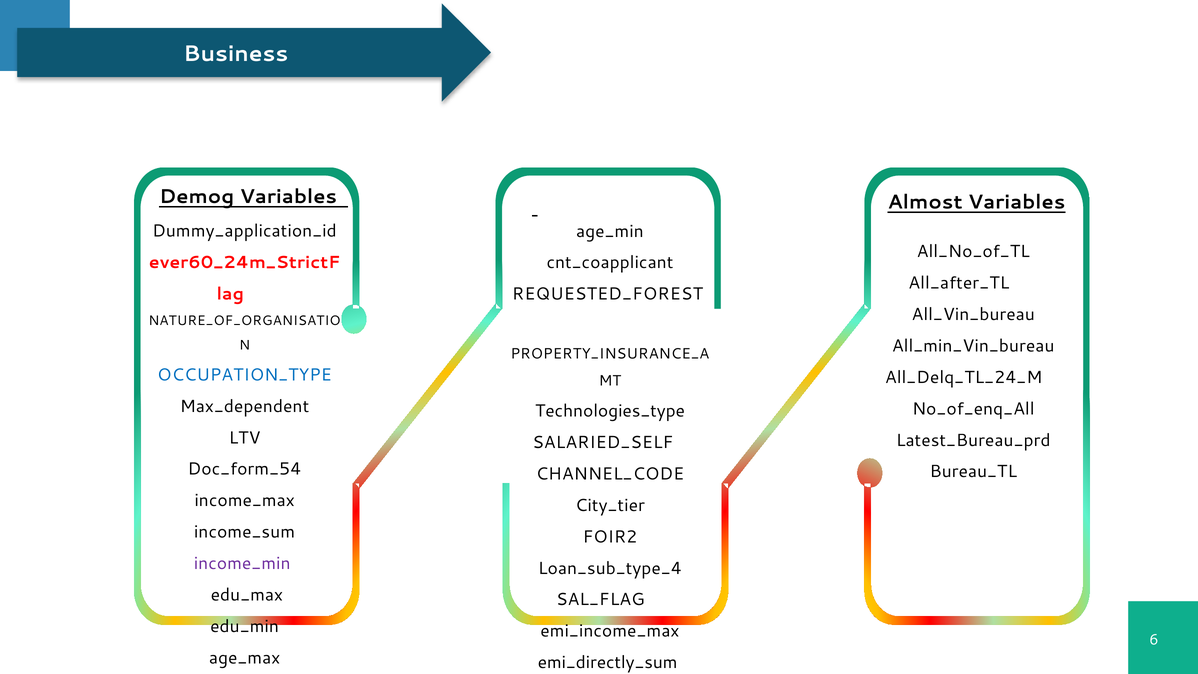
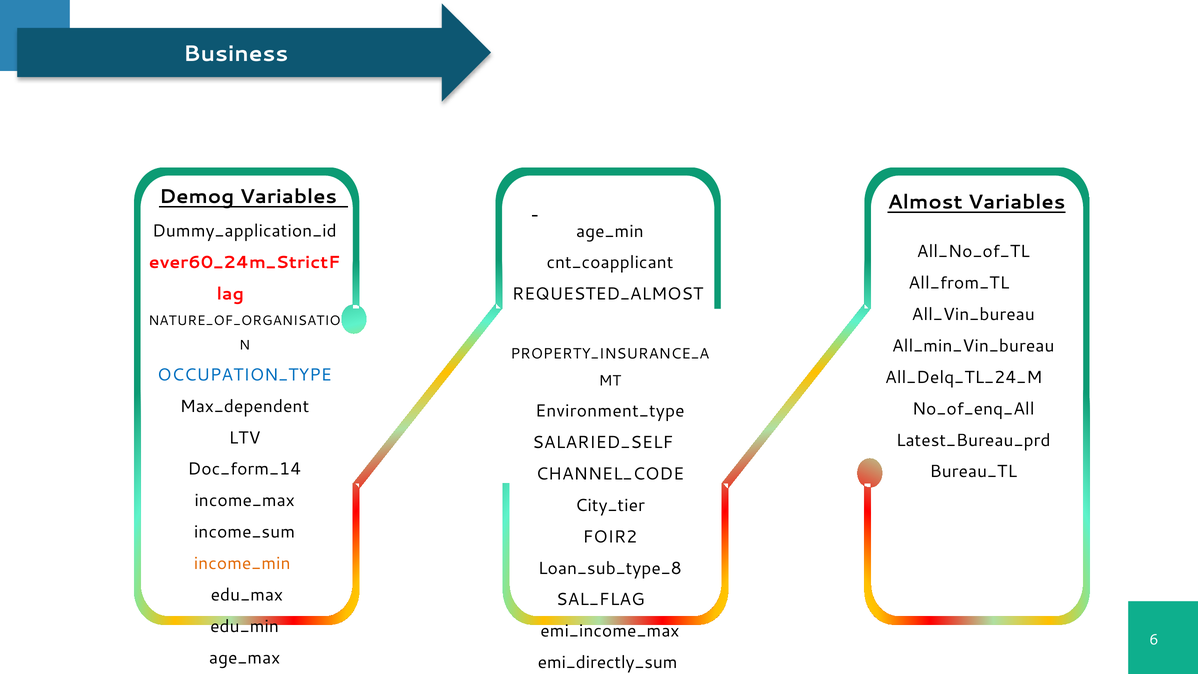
All_after_TL: All_after_TL -> All_from_TL
REQUESTED_FOREST: REQUESTED_FOREST -> REQUESTED_ALMOST
Technologies_type: Technologies_type -> Environment_type
Doc_form_54: Doc_form_54 -> Doc_form_14
income_min colour: purple -> orange
Loan_sub_type_4: Loan_sub_type_4 -> Loan_sub_type_8
